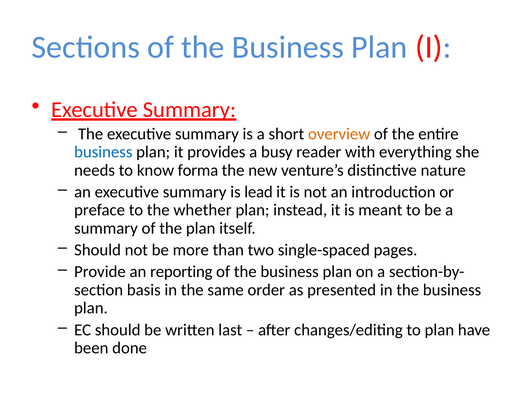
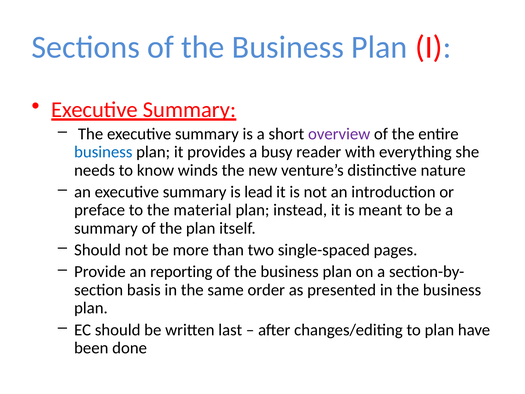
overview colour: orange -> purple
forma: forma -> winds
whether: whether -> material
